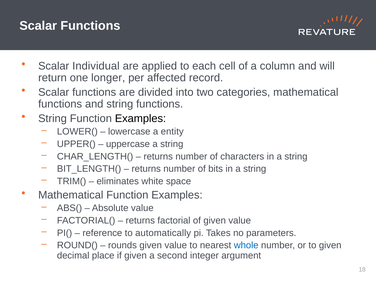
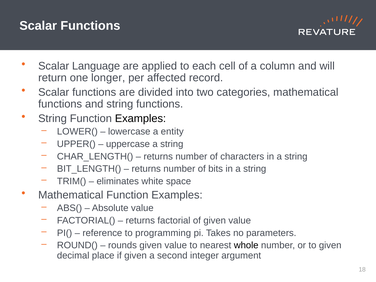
Individual: Individual -> Language
automatically: automatically -> programming
whole colour: blue -> black
